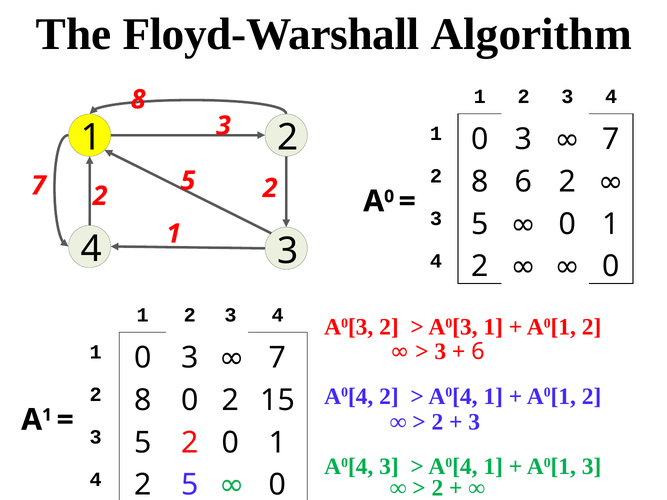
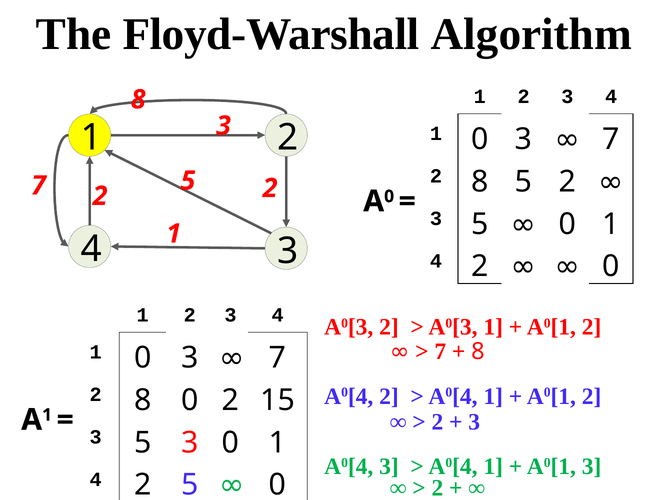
8 6: 6 -> 5
3 at (440, 352): 3 -> 7
6 at (478, 352): 6 -> 8
3 5 2: 2 -> 3
